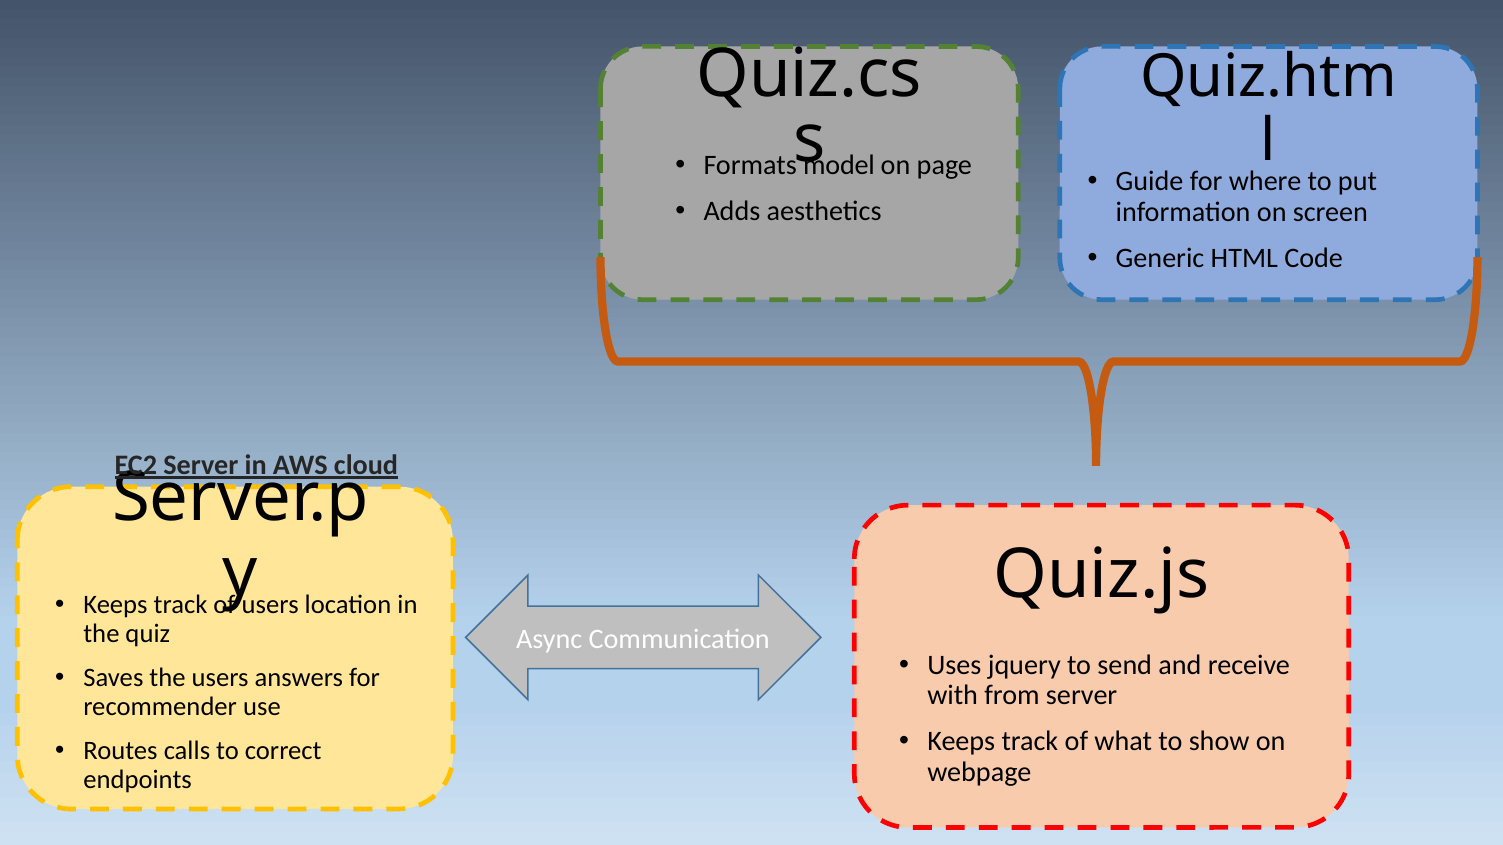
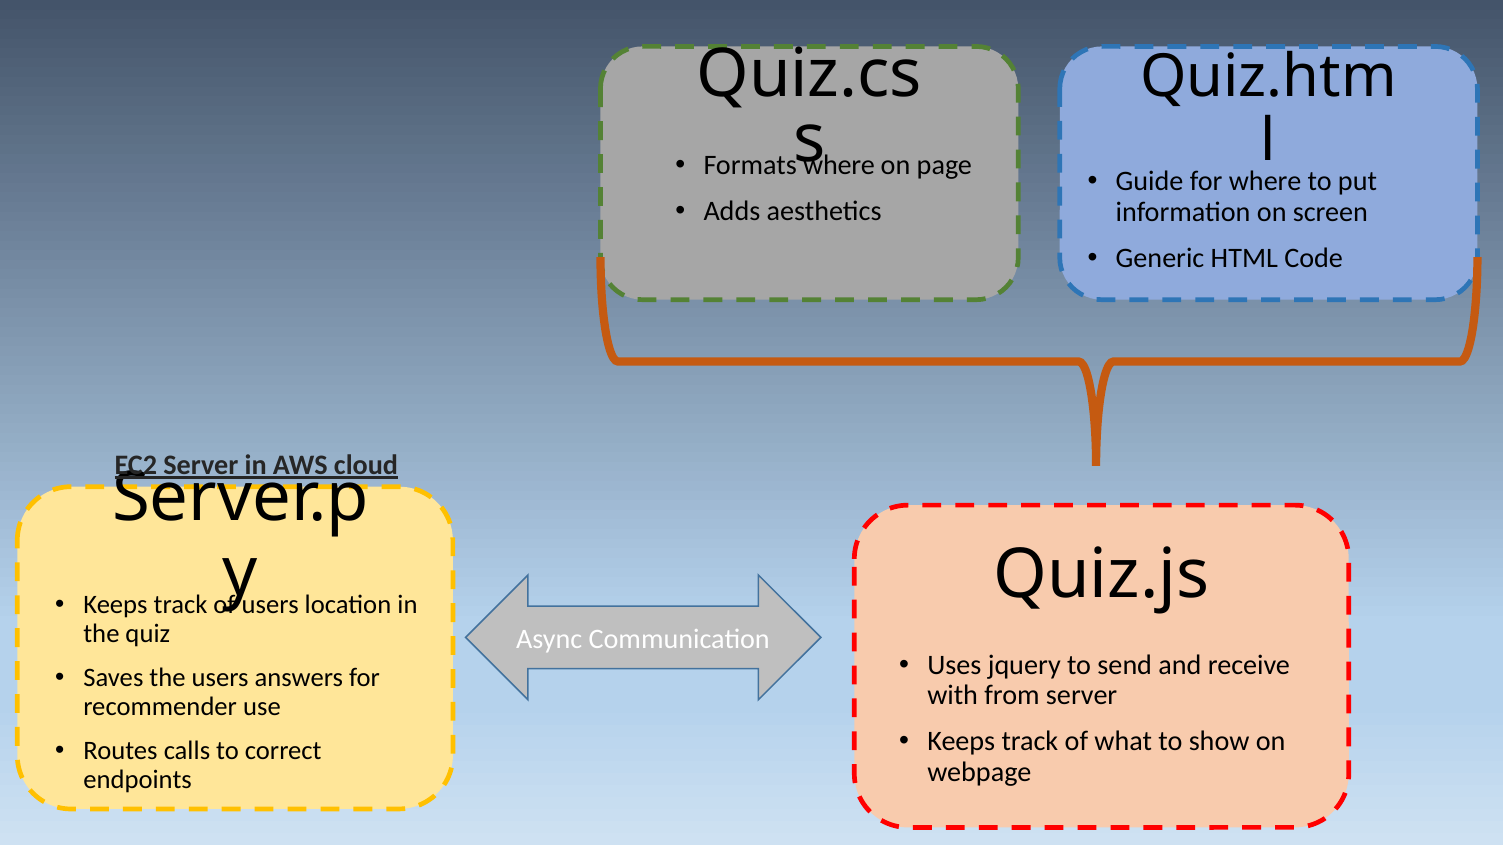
Formats model: model -> where
